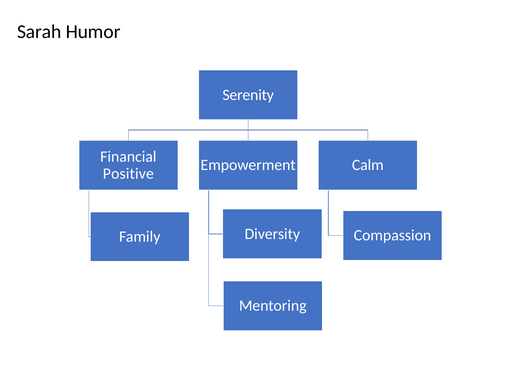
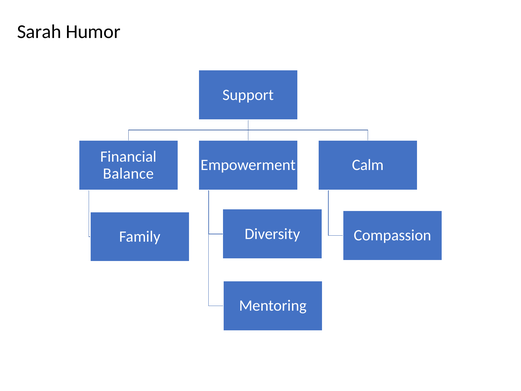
Serenity: Serenity -> Support
Positive: Positive -> Balance
